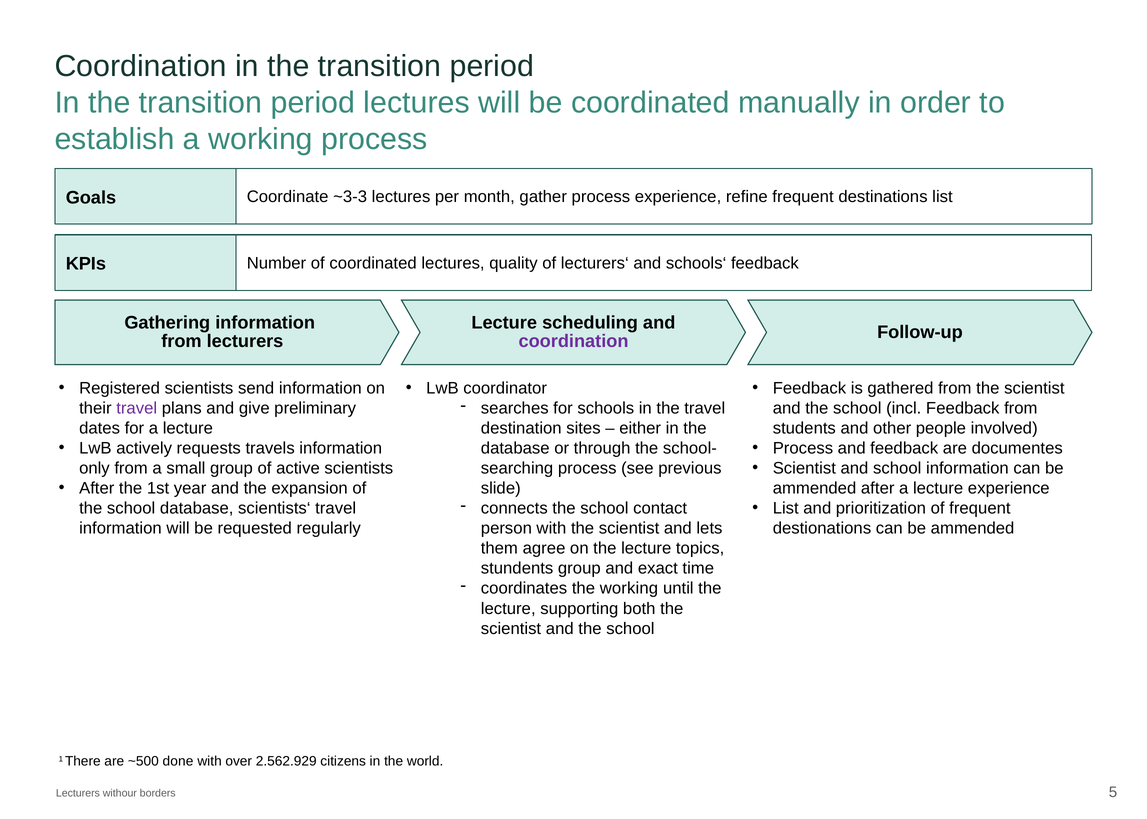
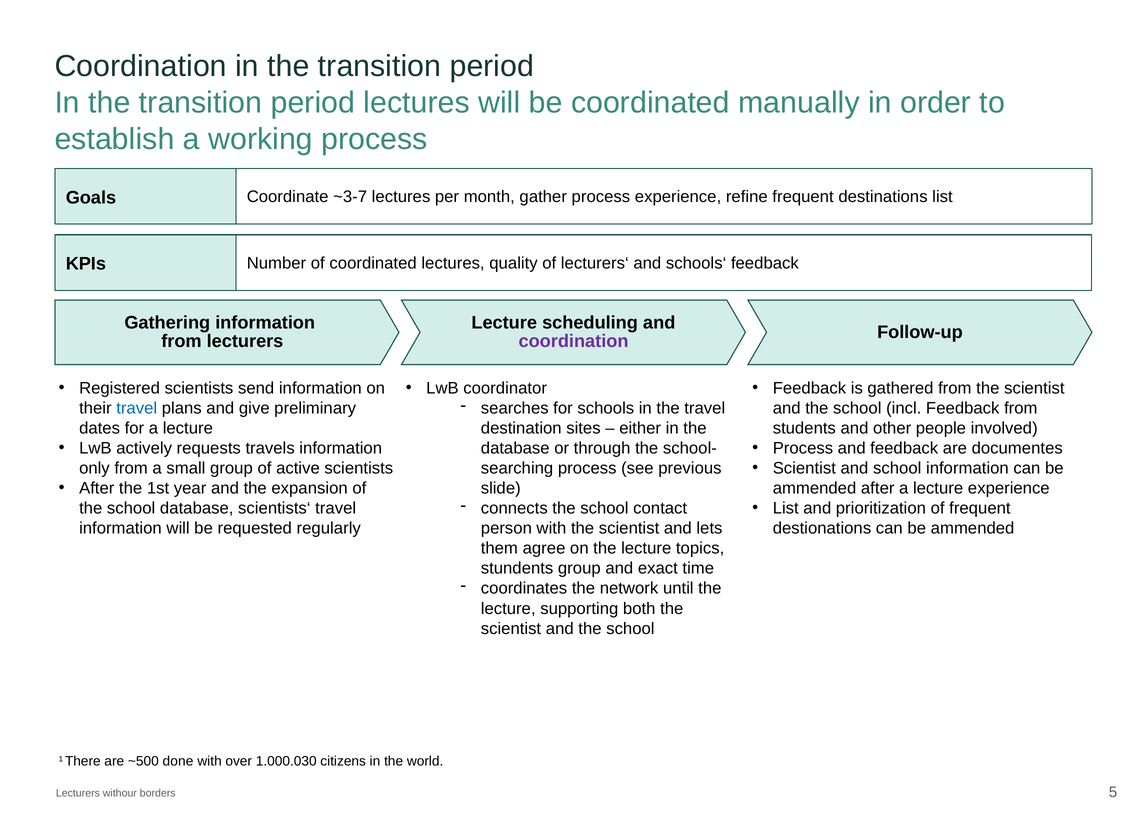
~3-3: ~3-3 -> ~3-7
travel at (137, 408) colour: purple -> blue
the working: working -> network
2.562.929: 2.562.929 -> 1.000.030
